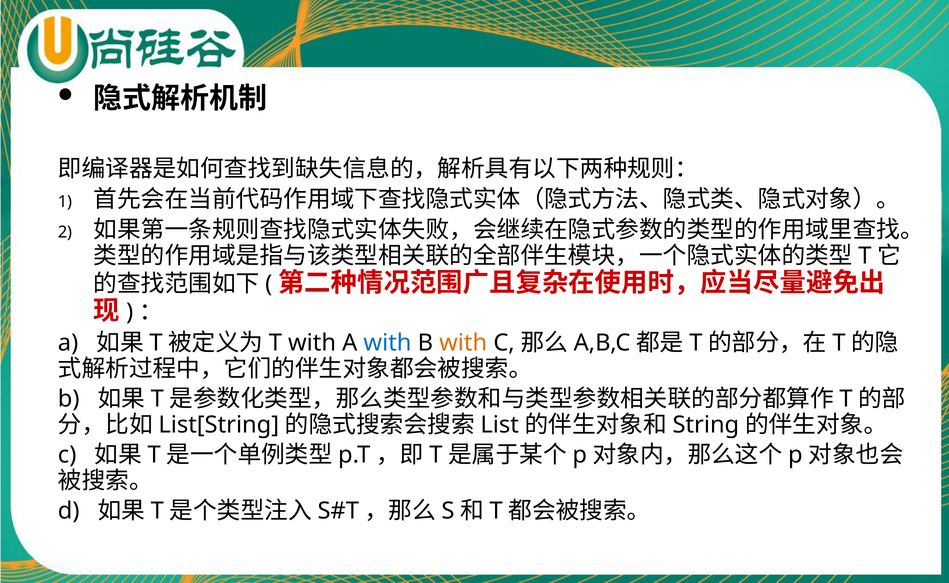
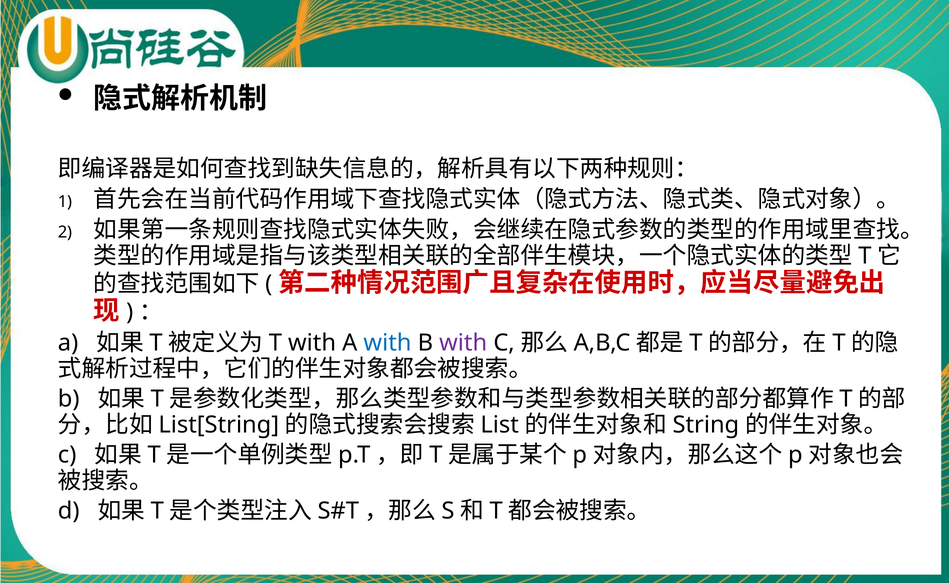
with at (463, 343) colour: orange -> purple
